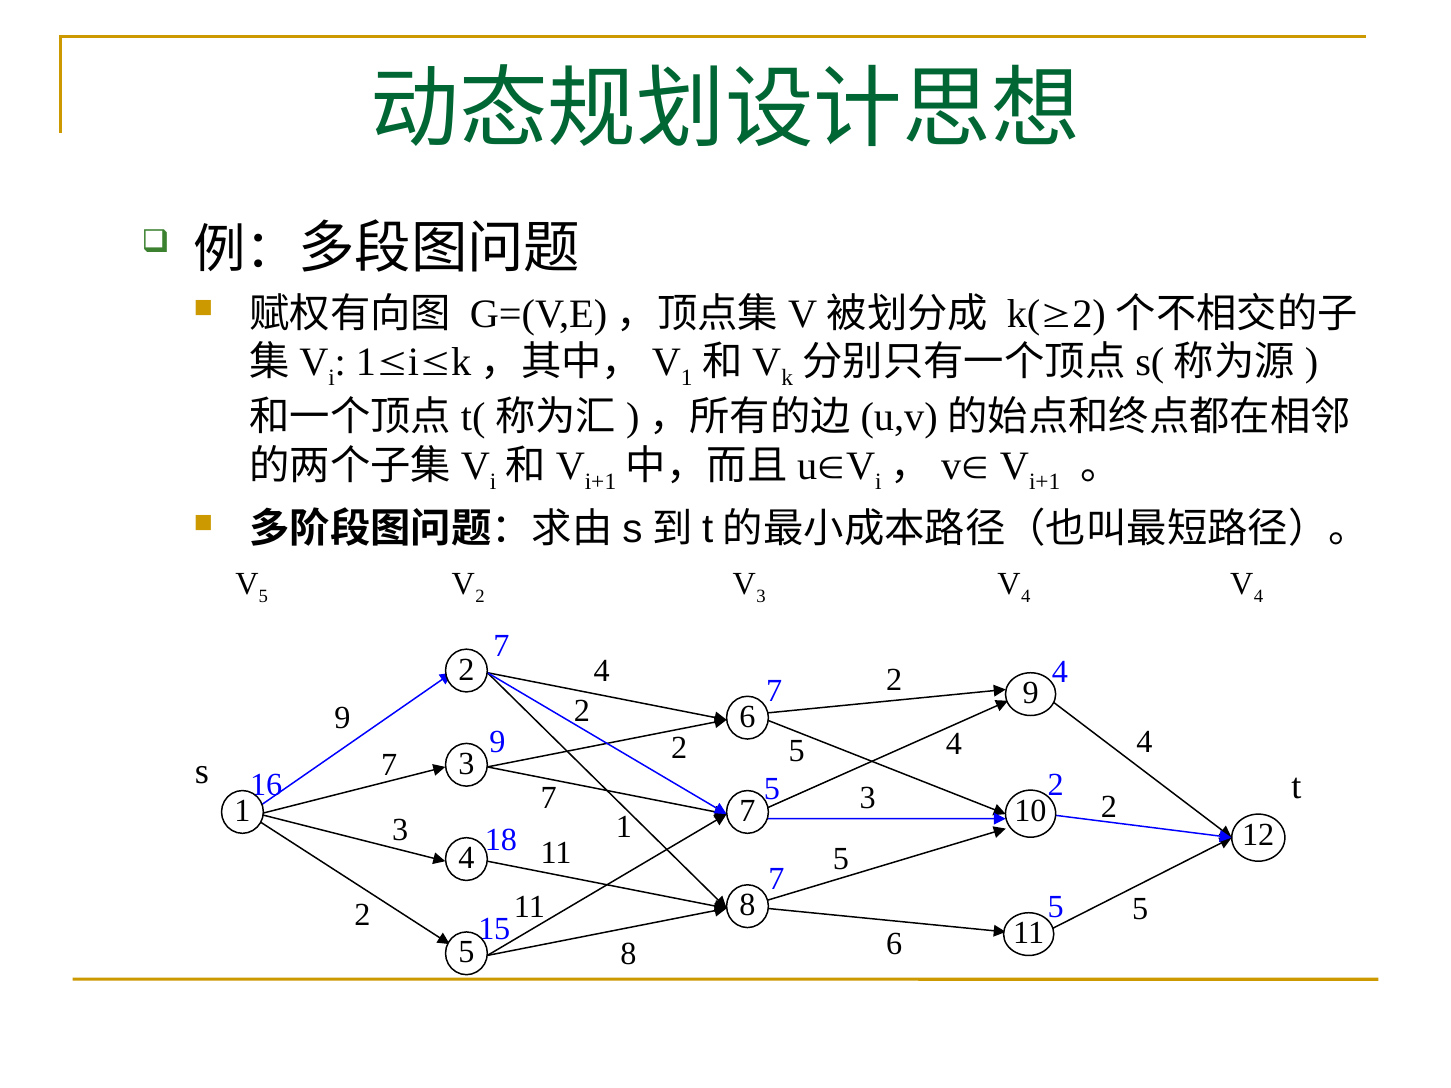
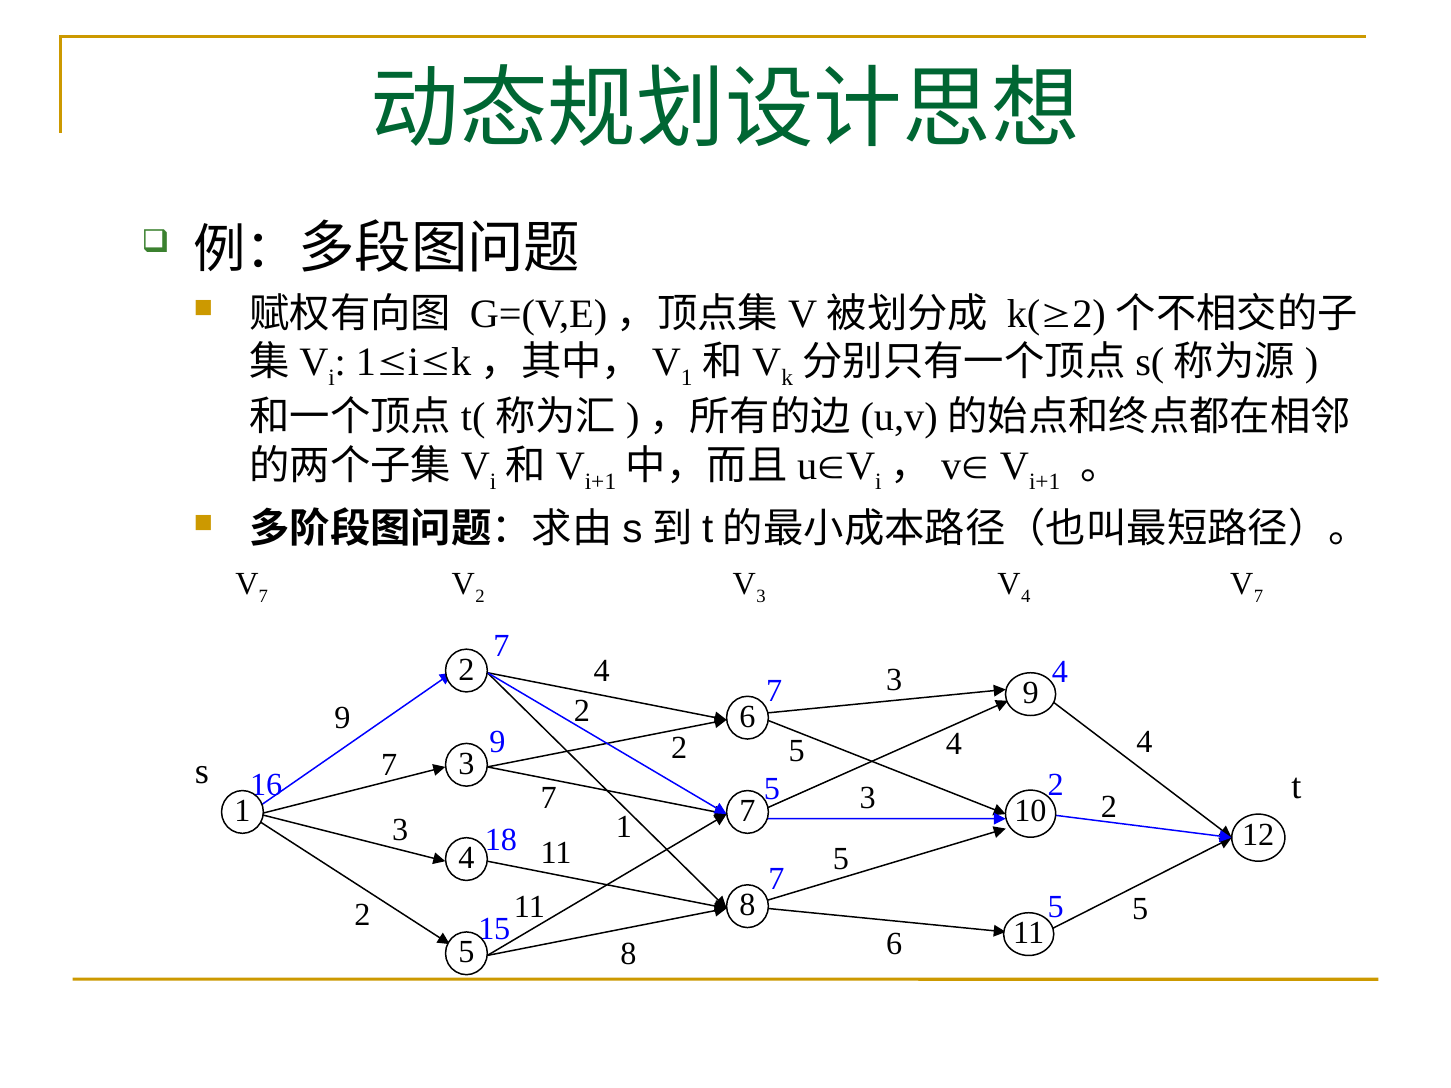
5 at (263, 597): 5 -> 7
4 at (1258, 597): 4 -> 7
2 at (894, 680): 2 -> 3
